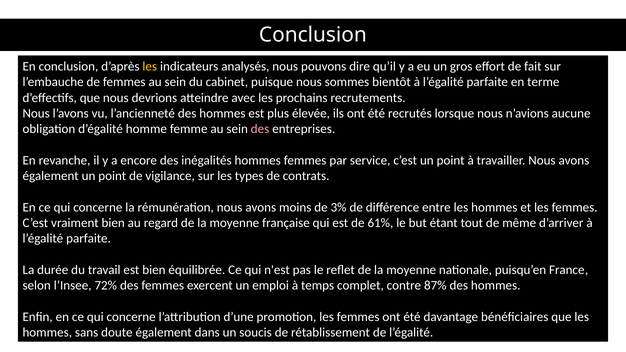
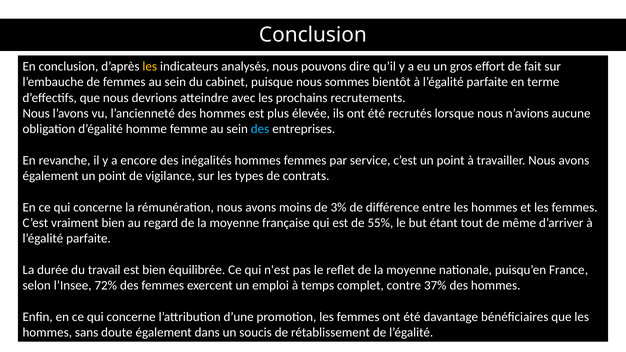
des at (260, 129) colour: pink -> light blue
61%: 61% -> 55%
87%: 87% -> 37%
